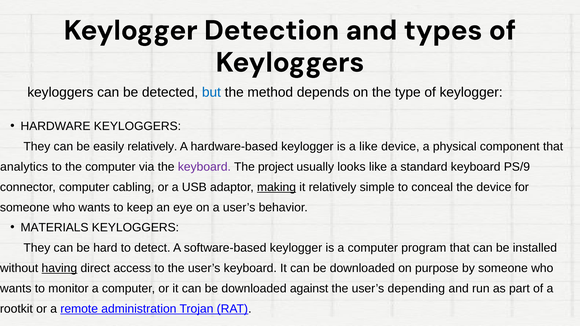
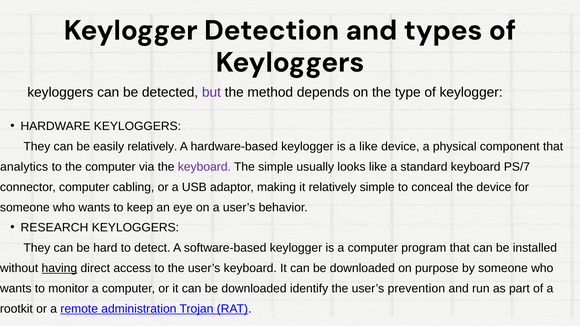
but colour: blue -> purple
The project: project -> simple
PS/9: PS/9 -> PS/7
making underline: present -> none
MATERIALS: MATERIALS -> RESEARCH
against: against -> identify
depending: depending -> prevention
